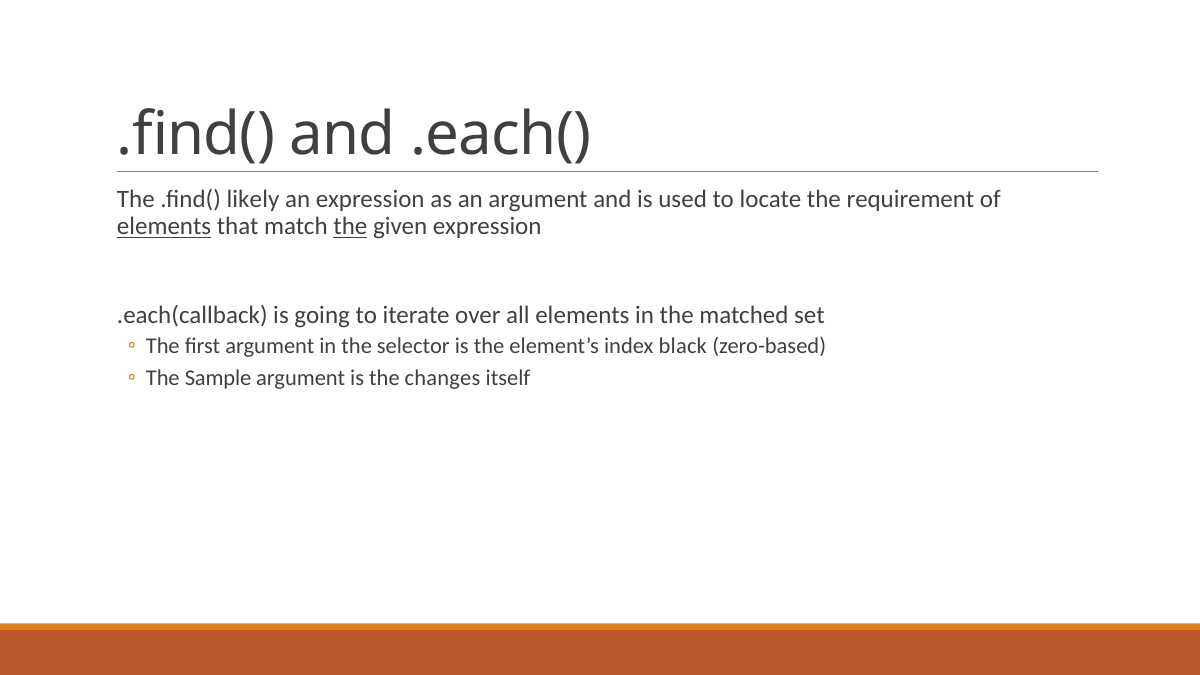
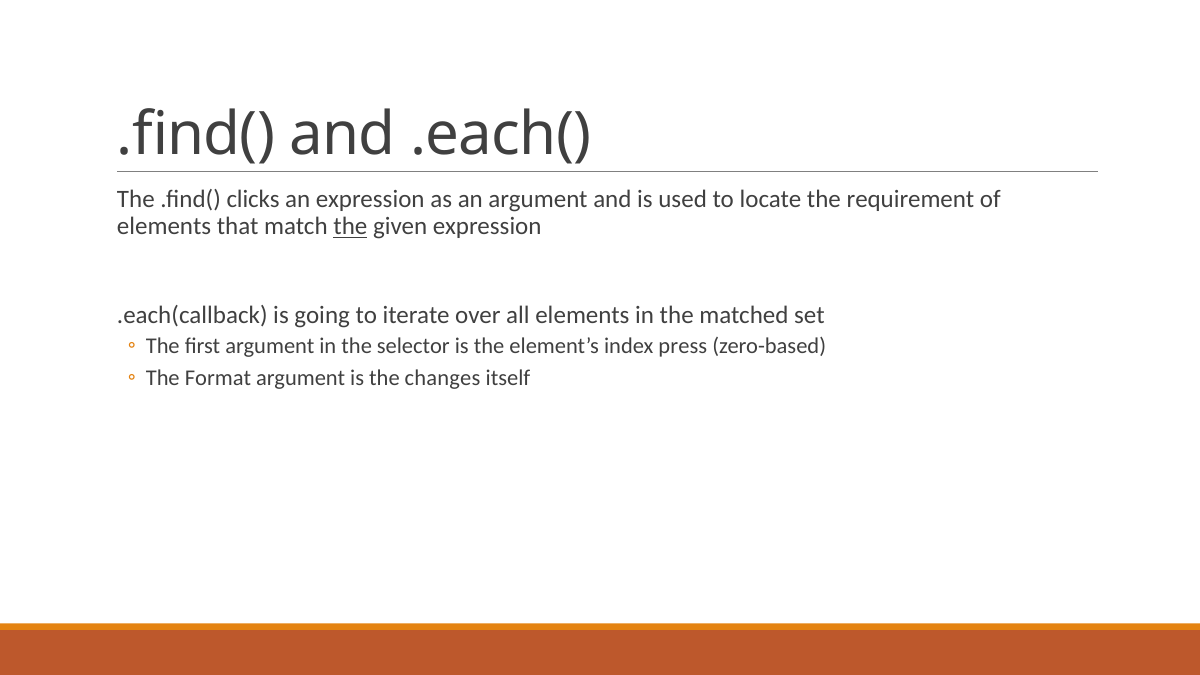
likely: likely -> clicks
elements at (164, 227) underline: present -> none
black: black -> press
Sample: Sample -> Format
